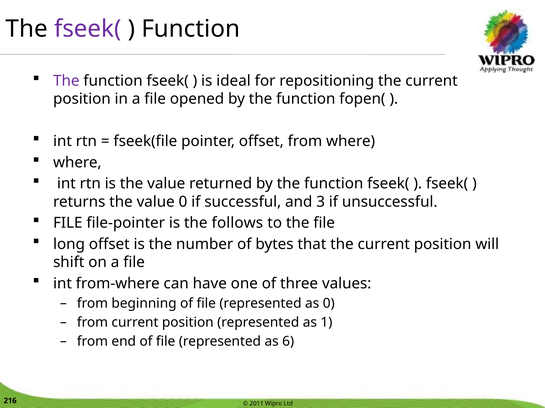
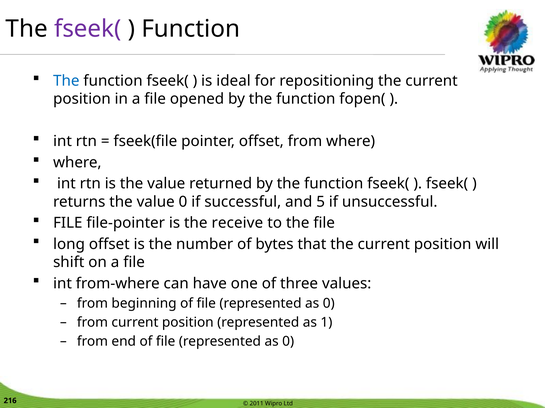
The at (66, 81) colour: purple -> blue
3: 3 -> 5
follows: follows -> receive
6 at (288, 342): 6 -> 0
